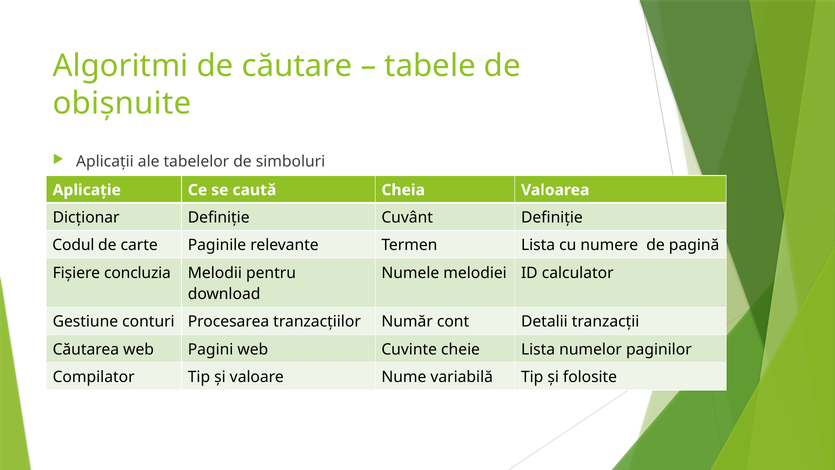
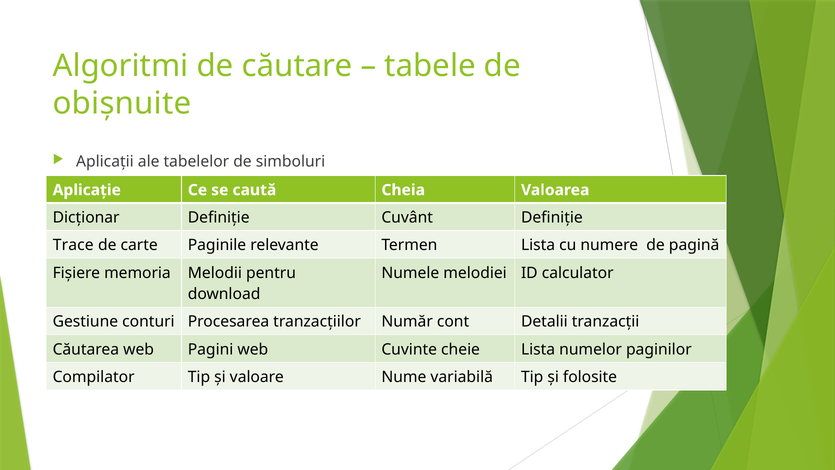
Codul: Codul -> Trace
concluzia: concluzia -> memoria
